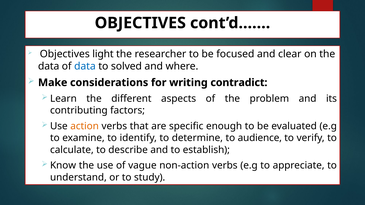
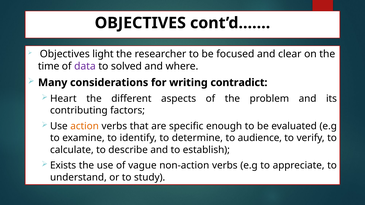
data at (49, 66): data -> time
data at (85, 66) colour: blue -> purple
Make: Make -> Many
Learn: Learn -> Heart
Know: Know -> Exists
